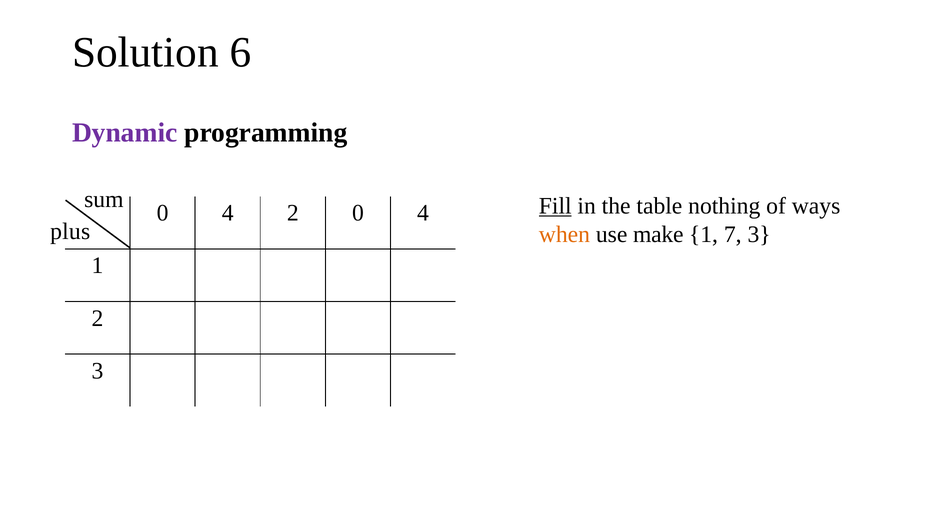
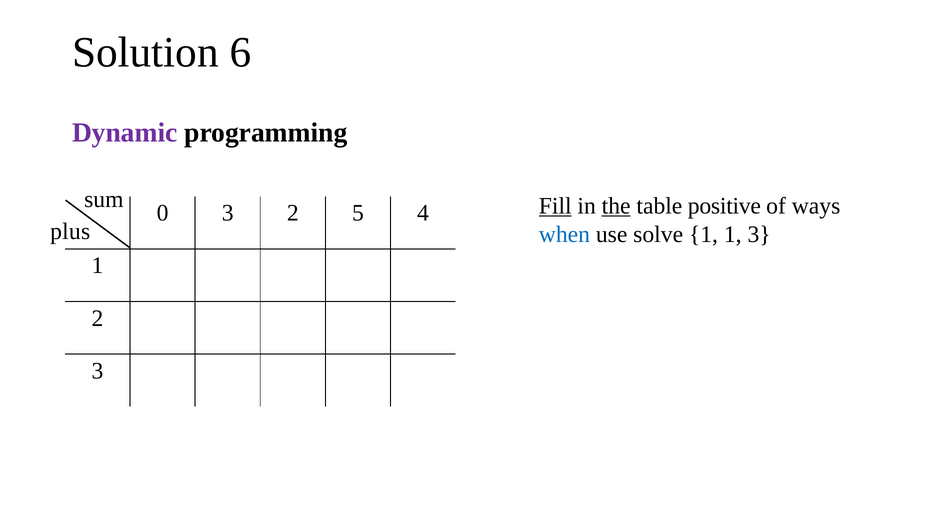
the underline: none -> present
nothing: nothing -> positive
4 at (228, 213): 4 -> 3
2 0: 0 -> 5
when colour: orange -> blue
make: make -> solve
1 7: 7 -> 1
